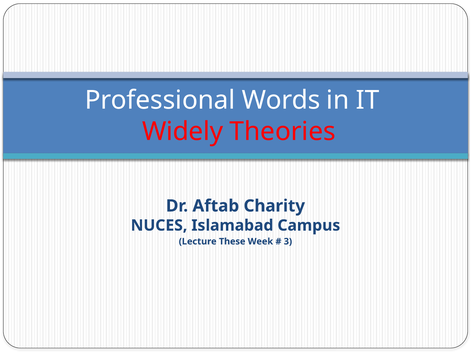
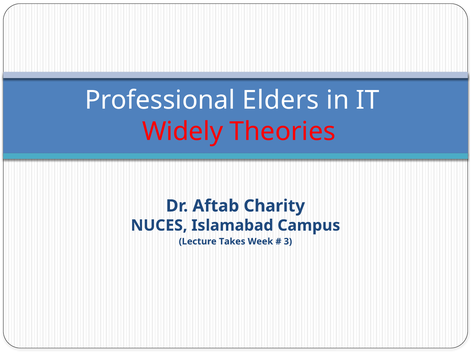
Words: Words -> Elders
These: These -> Takes
